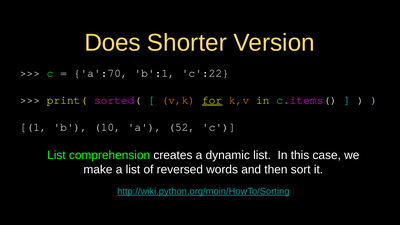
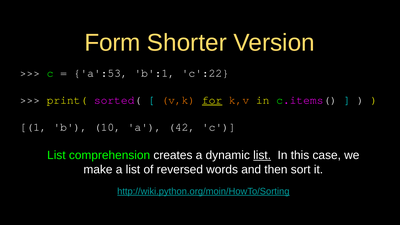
Does: Does -> Form
a':70: a':70 -> a':53
52: 52 -> 42
list at (262, 155) underline: none -> present
